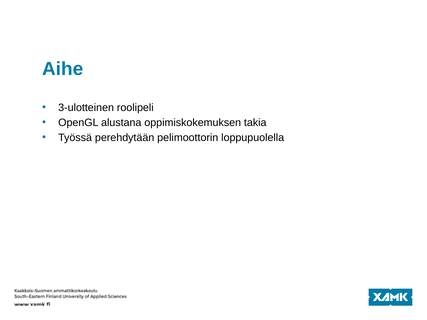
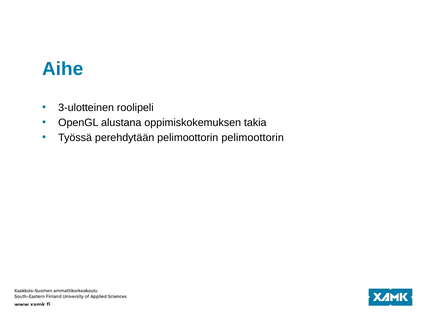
pelimoottorin loppupuolella: loppupuolella -> pelimoottorin
